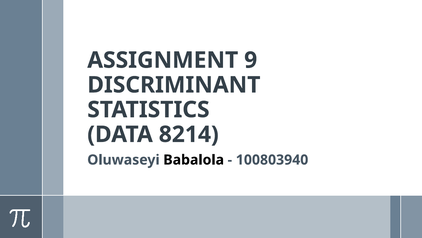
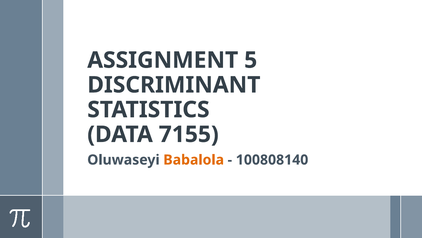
9: 9 -> 5
8214: 8214 -> 7155
Babalola colour: black -> orange
100803940: 100803940 -> 100808140
